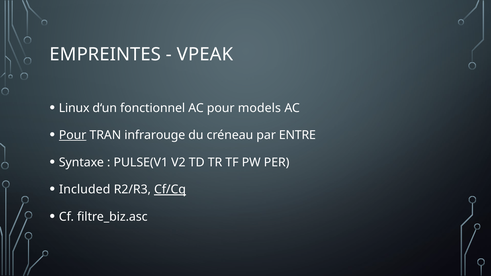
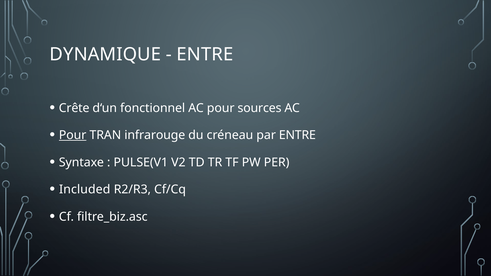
EMPREINTES: EMPREINTES -> DYNAMIQUE
VPEAK at (205, 55): VPEAK -> ENTRE
Linux: Linux -> Crête
models: models -> sources
Cf/Cq underline: present -> none
